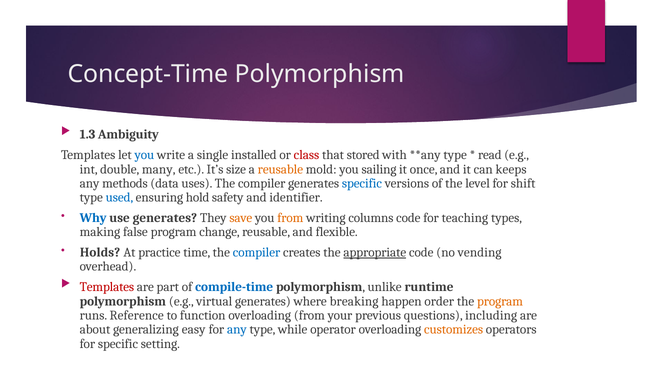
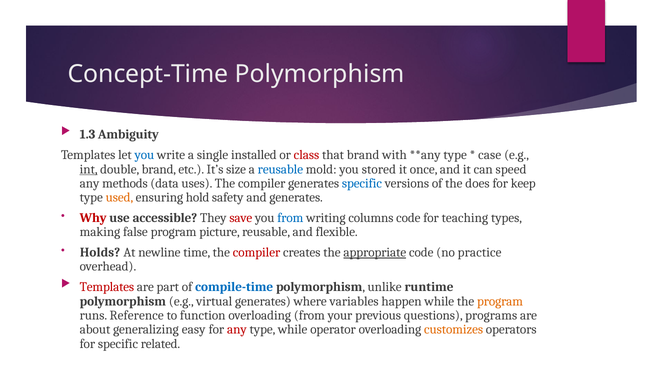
that stored: stored -> brand
read: read -> case
int underline: none -> present
double many: many -> brand
reusable at (280, 169) colour: orange -> blue
sailing: sailing -> stored
keeps: keeps -> speed
level: level -> does
shift: shift -> keep
used colour: blue -> orange
and identifier: identifier -> generates
Why colour: blue -> red
use generates: generates -> accessible
save colour: orange -> red
from at (290, 218) colour: orange -> blue
change: change -> picture
practice: practice -> newline
compiler at (257, 252) colour: blue -> red
vending: vending -> practice
breaking: breaking -> variables
happen order: order -> while
including: including -> programs
any at (237, 330) colour: blue -> red
setting: setting -> related
